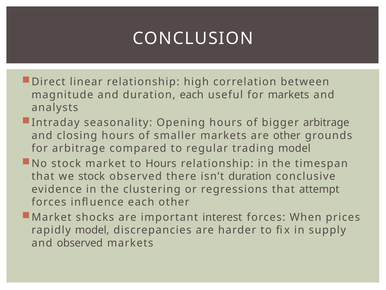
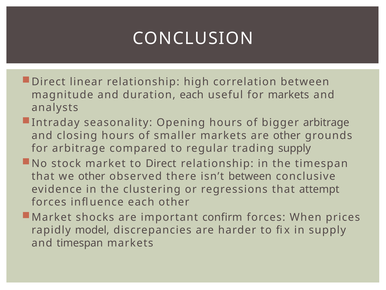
trading model: model -> supply
to Hours: Hours -> Direct
we stock: stock -> other
isn’t duration: duration -> between
interest: interest -> confirm
and observed: observed -> timespan
